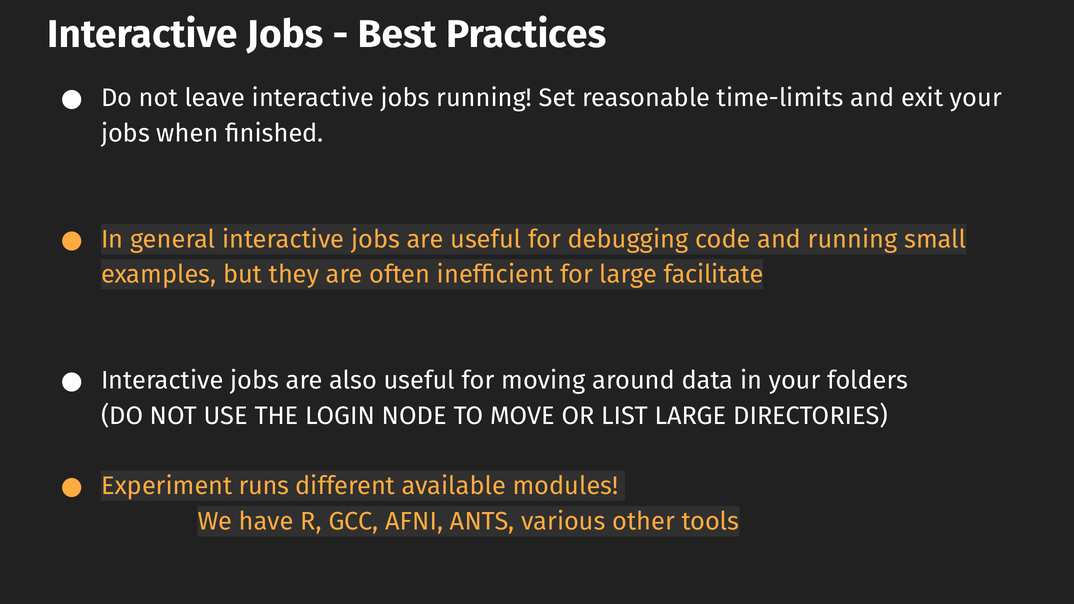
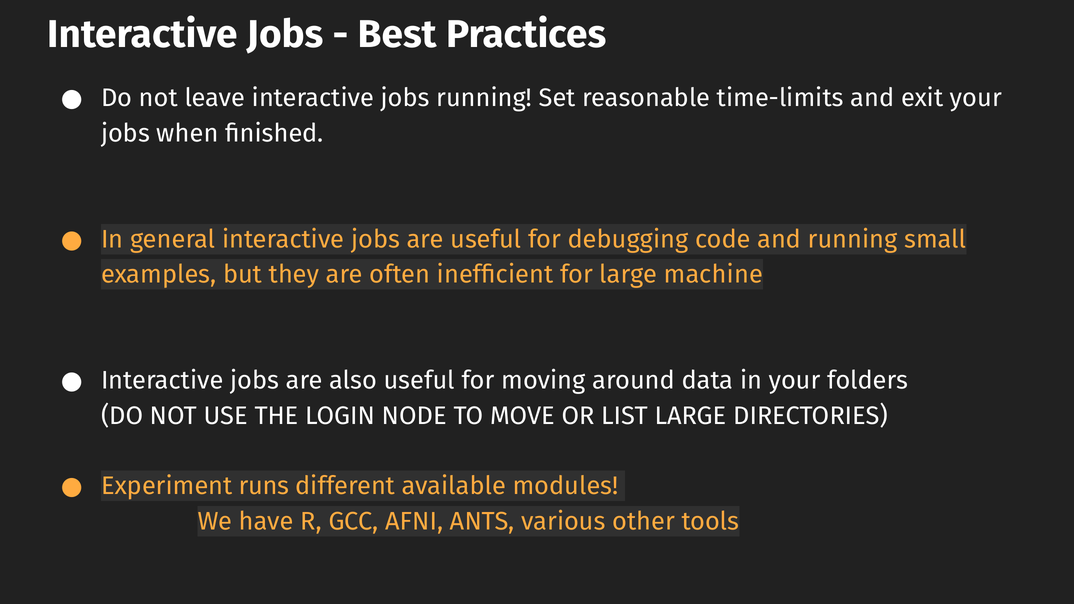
facilitate: facilitate -> machine
